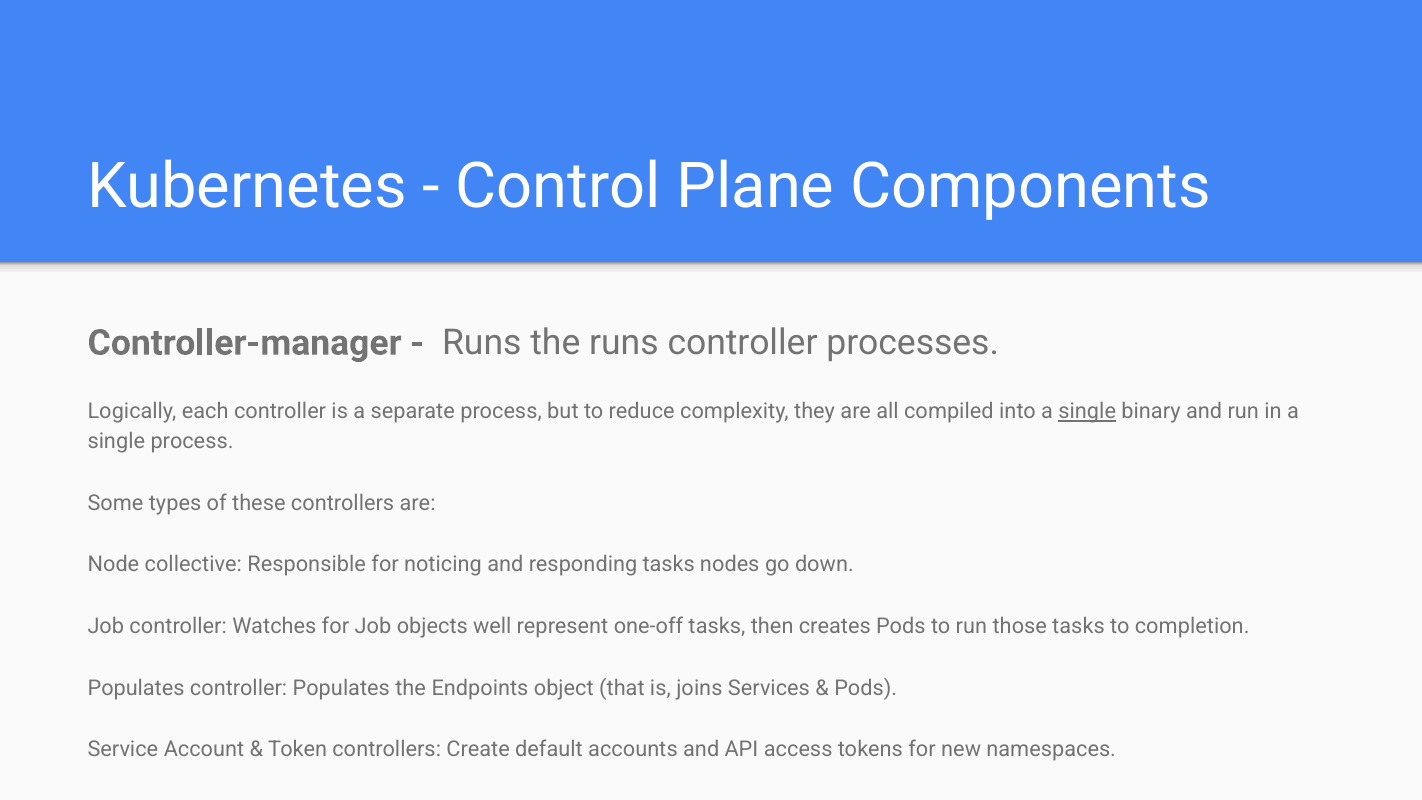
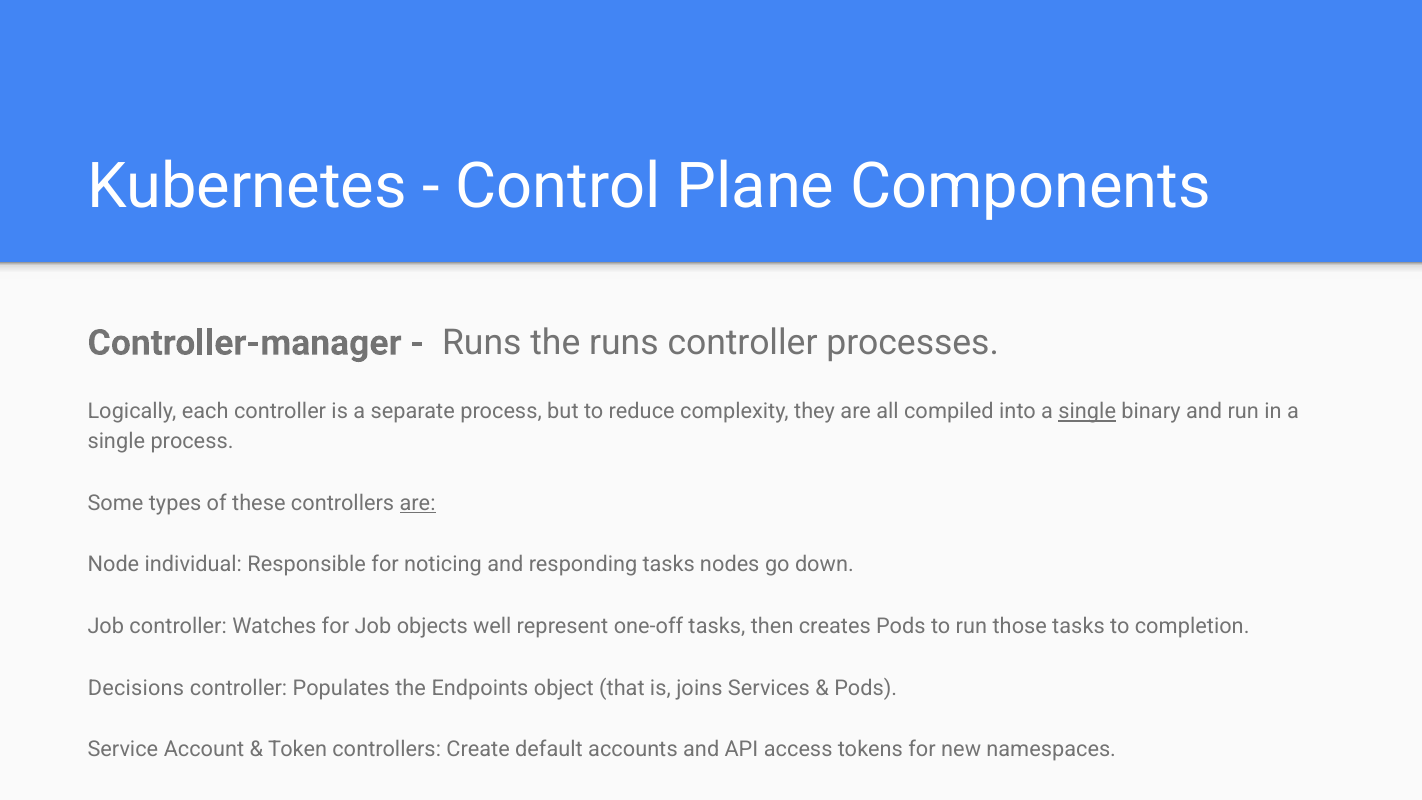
are at (418, 503) underline: none -> present
collective: collective -> individual
Populates at (136, 688): Populates -> Decisions
